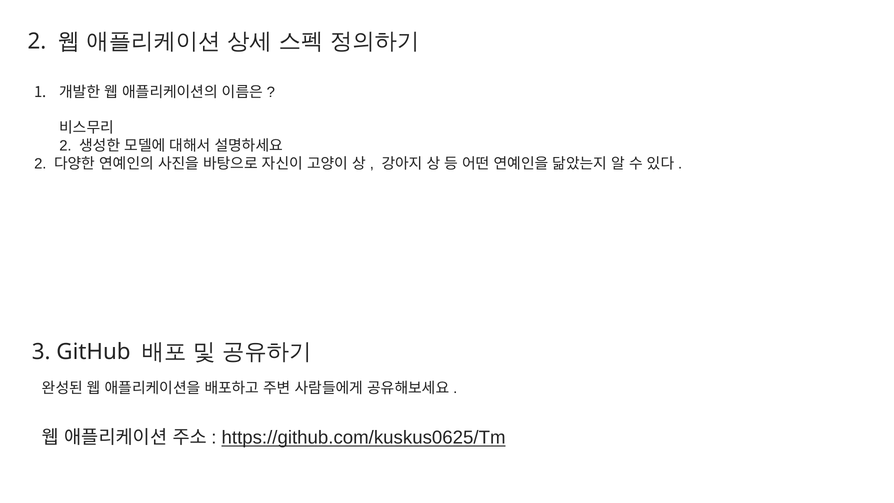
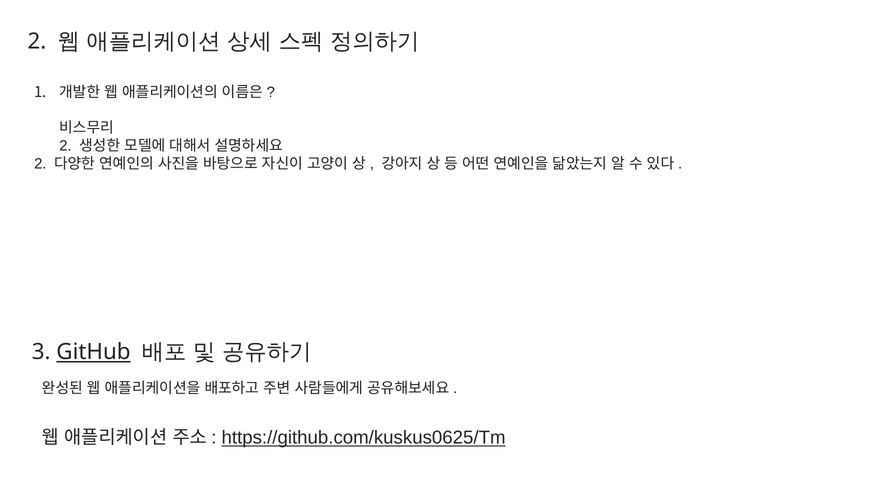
GitHub underline: none -> present
